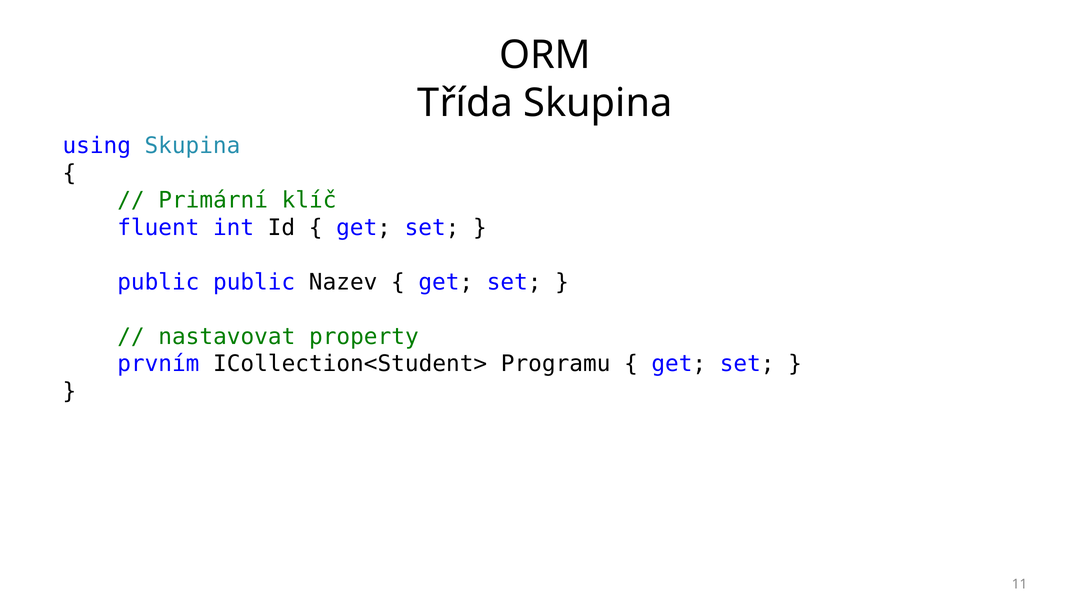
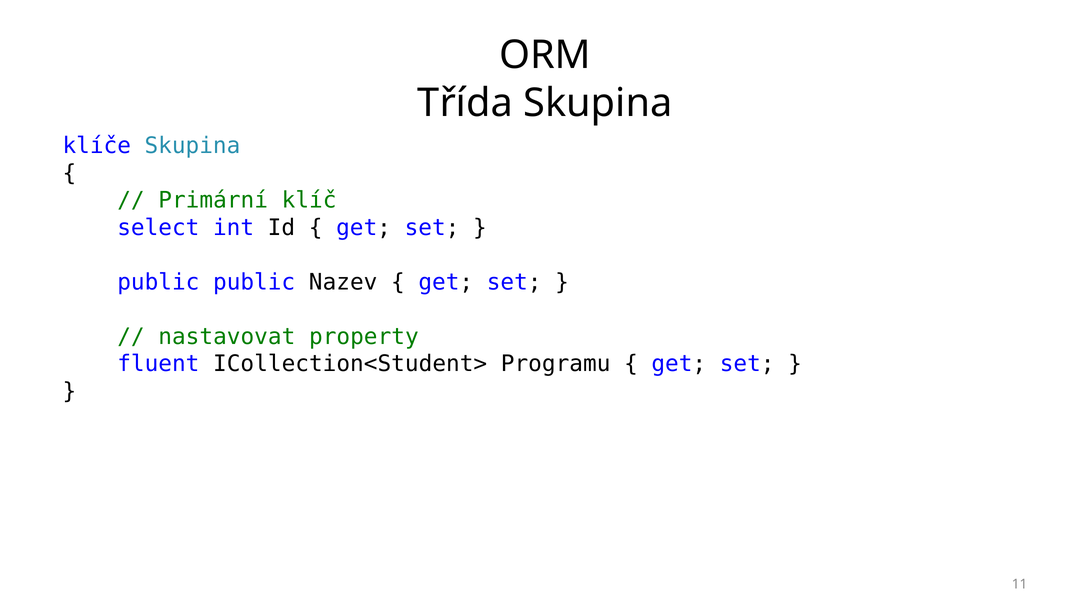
using: using -> klíče
fluent: fluent -> select
prvním: prvním -> fluent
